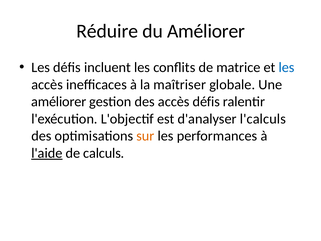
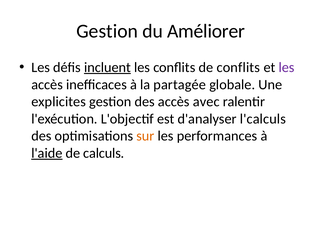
Réduire at (107, 31): Réduire -> Gestion
incluent underline: none -> present
de matrice: matrice -> conflits
les at (287, 67) colour: blue -> purple
maîtriser: maîtriser -> partagée
améliorer at (59, 102): améliorer -> explicites
accès défis: défis -> avec
